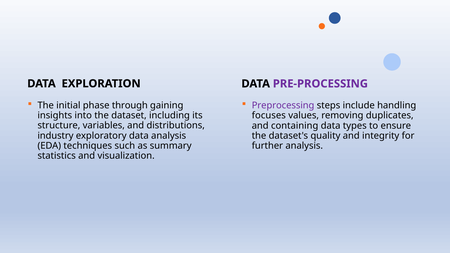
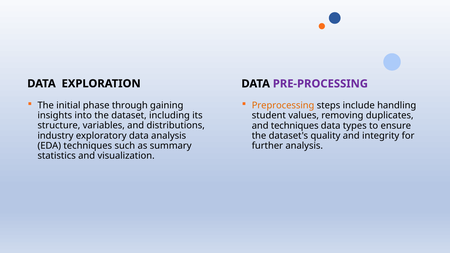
Preprocessing colour: purple -> orange
focuses: focuses -> student
and containing: containing -> techniques
